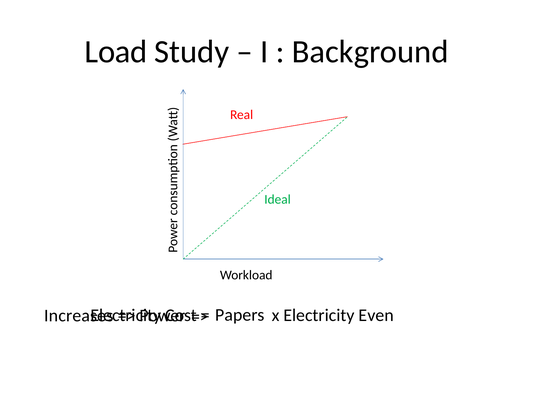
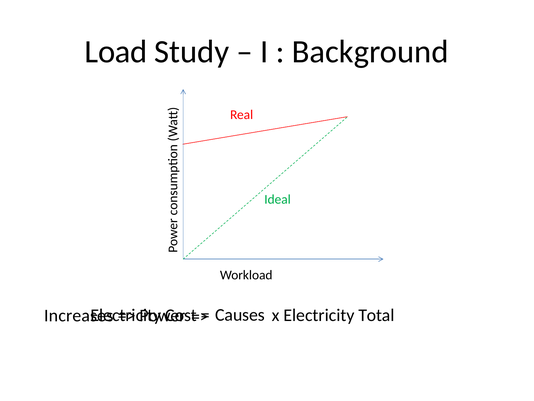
Papers: Papers -> Causes
Even: Even -> Total
